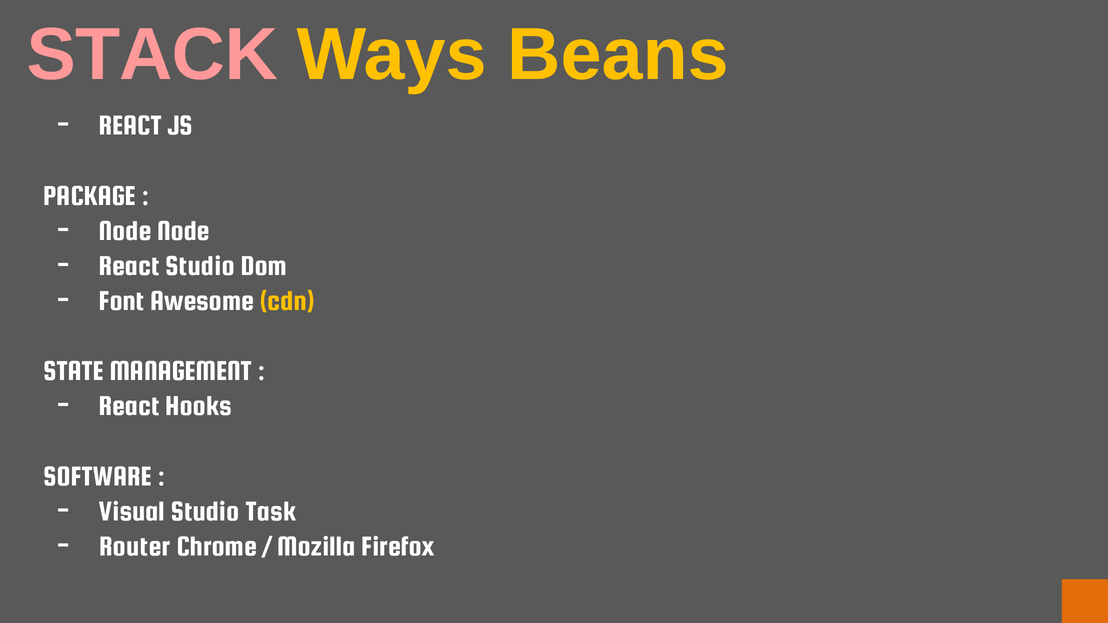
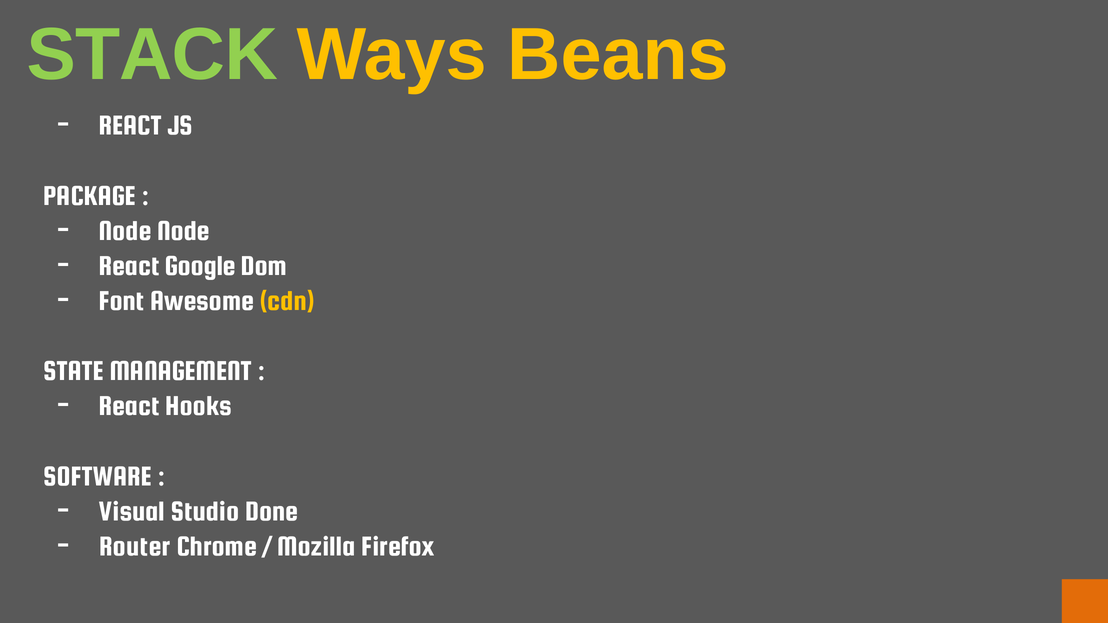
STACK colour: pink -> light green
React Studio: Studio -> Google
Task: Task -> Done
